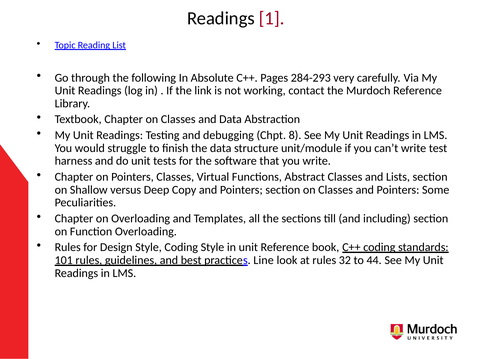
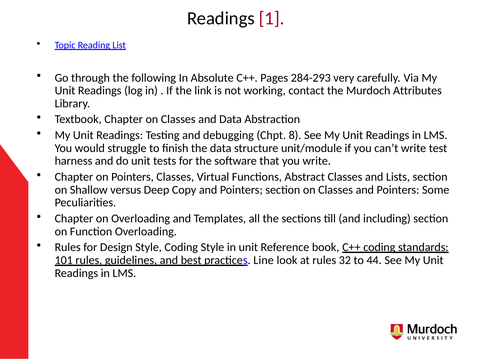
Murdoch Reference: Reference -> Attributes
